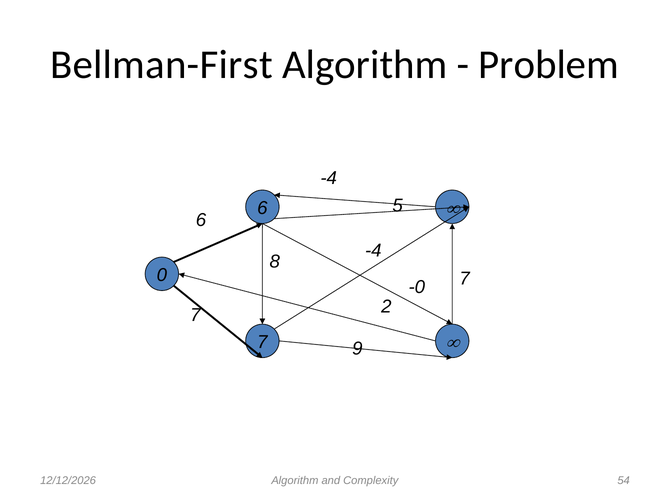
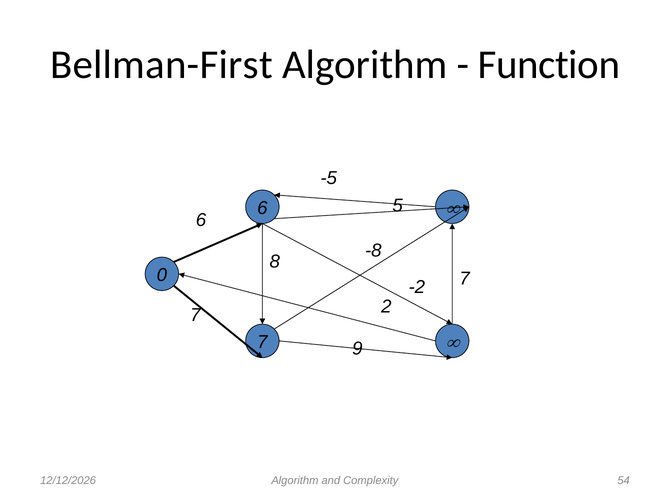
Problem: Problem -> Function
-4 at (329, 178): -4 -> -5
-4 at (373, 250): -4 -> -8
-0: -0 -> -2
